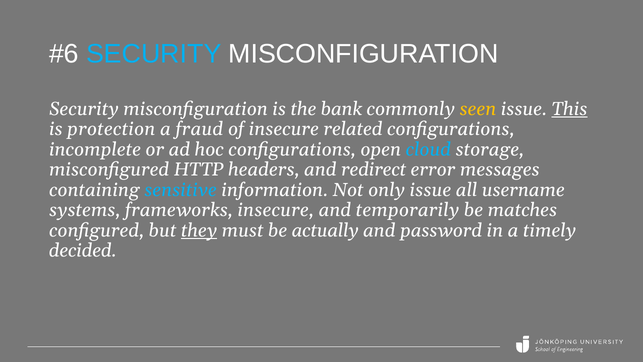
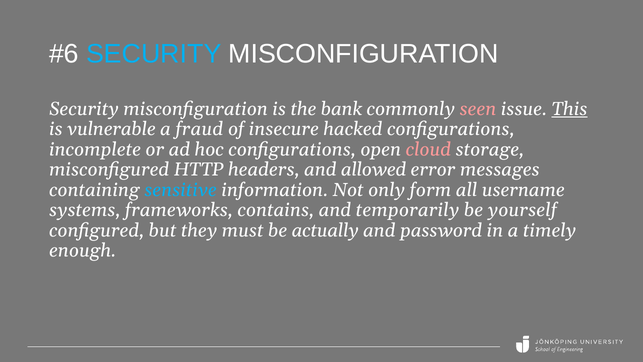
seen colour: yellow -> pink
protection: protection -> vulnerable
related: related -> hacked
cloud colour: light blue -> pink
redirect: redirect -> allowed
only issue: issue -> form
frameworks insecure: insecure -> contains
matches: matches -> yourself
they underline: present -> none
decided: decided -> enough
